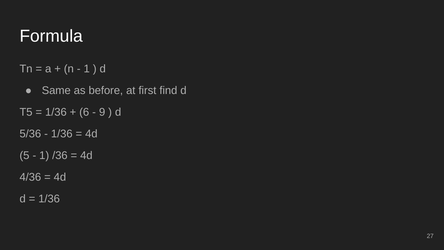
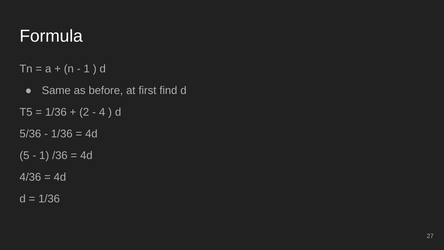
6: 6 -> 2
9: 9 -> 4
